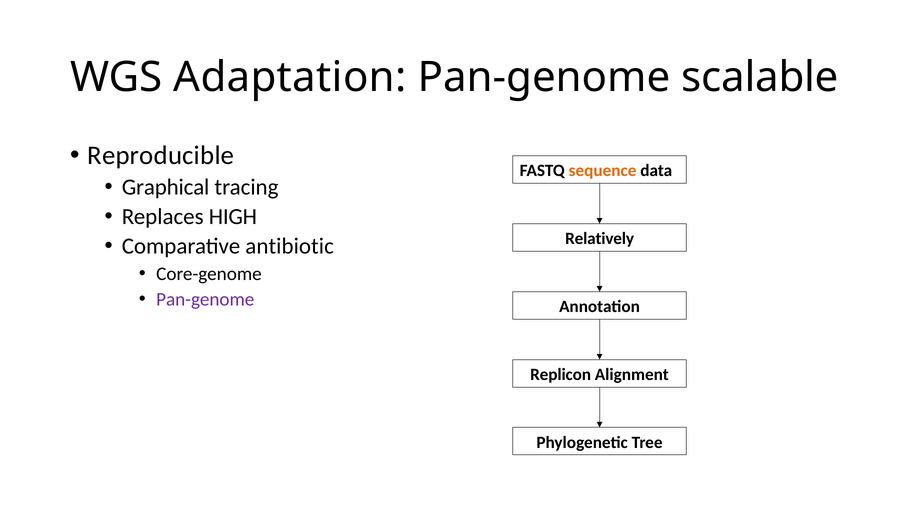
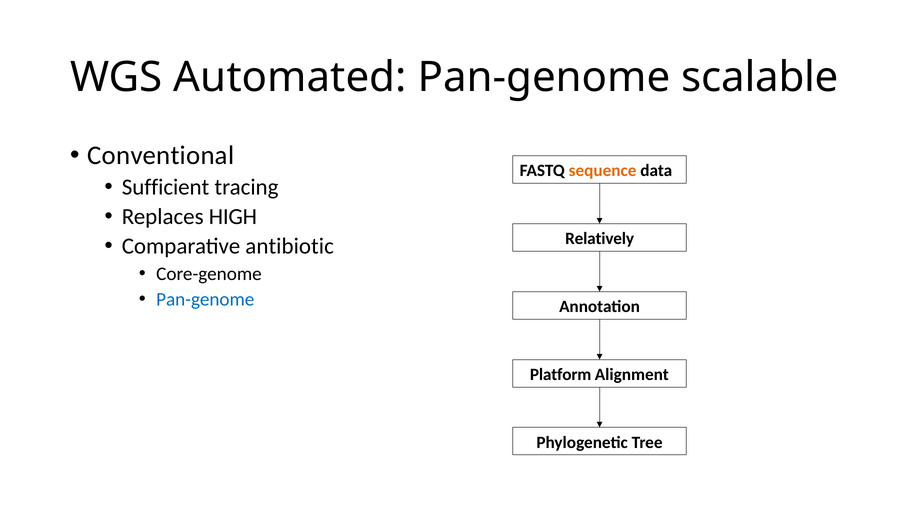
Adaptation: Adaptation -> Automated
Reproducible: Reproducible -> Conventional
Graphical: Graphical -> Sufficient
Pan-genome at (205, 299) colour: purple -> blue
Replicon: Replicon -> Platform
